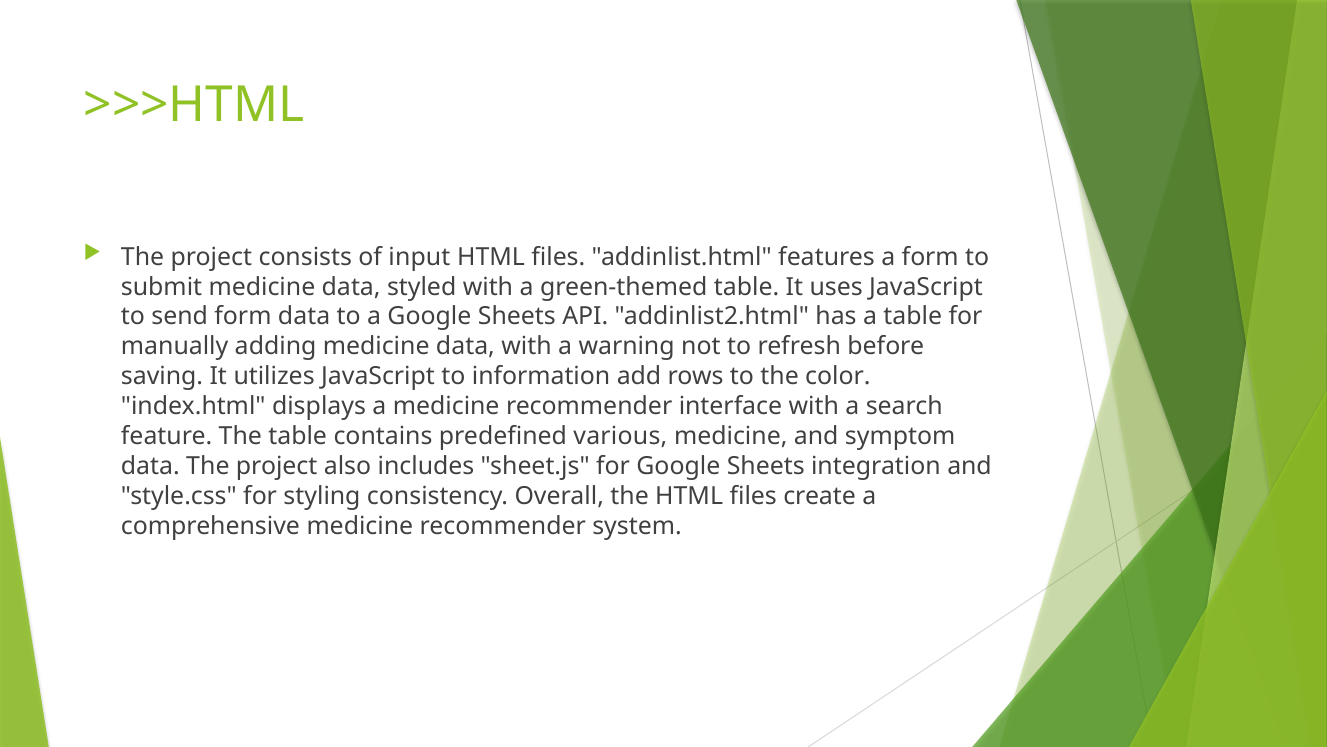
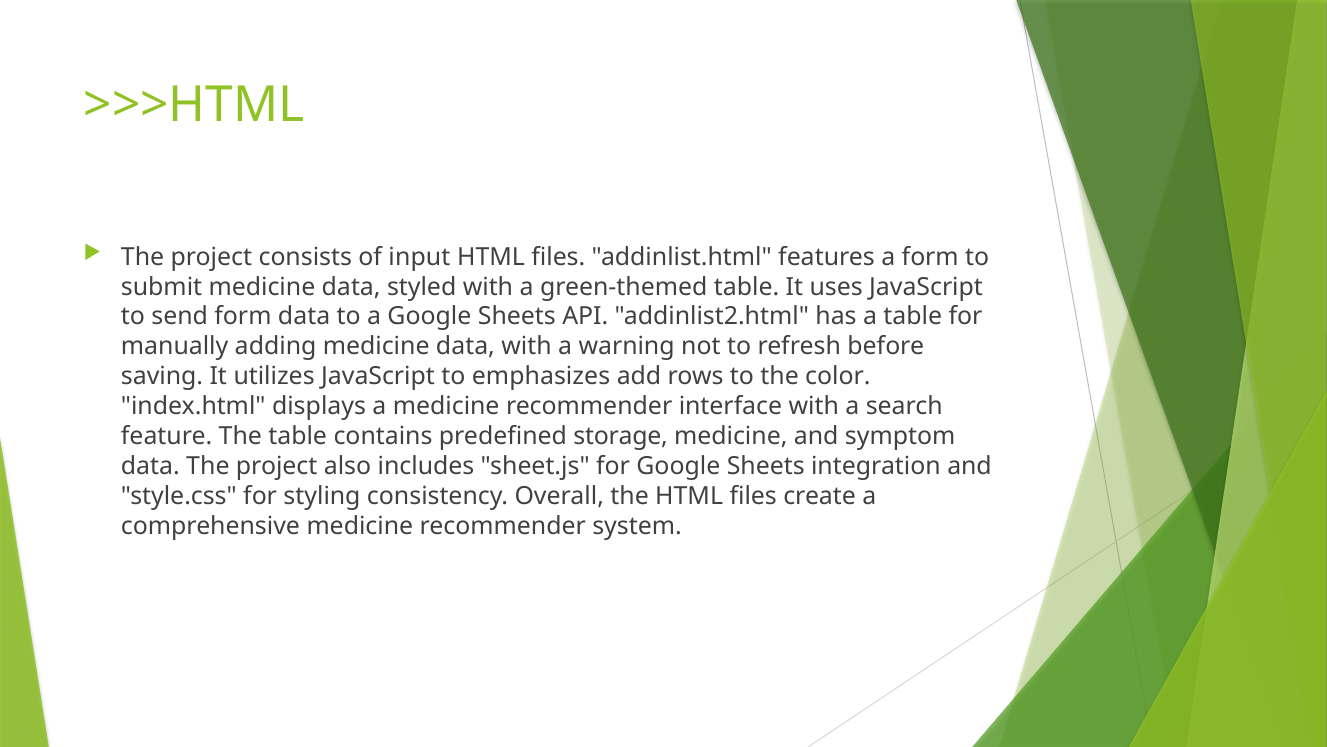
information: information -> emphasizes
various: various -> storage
